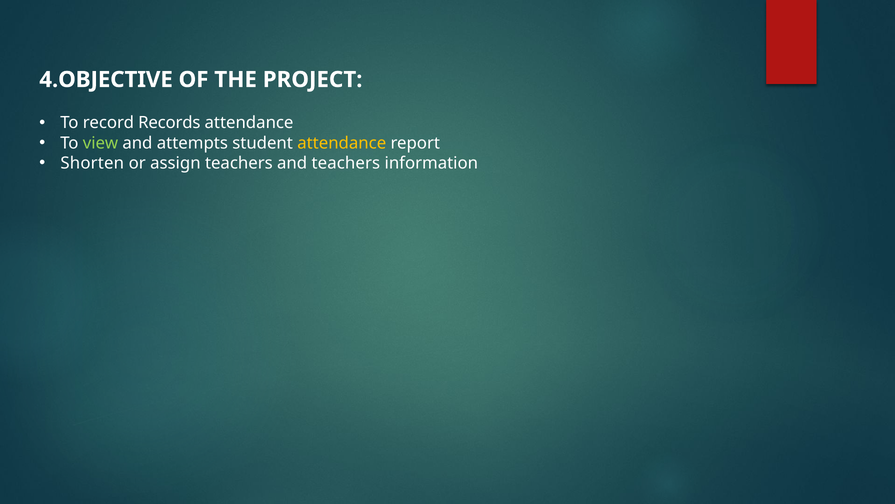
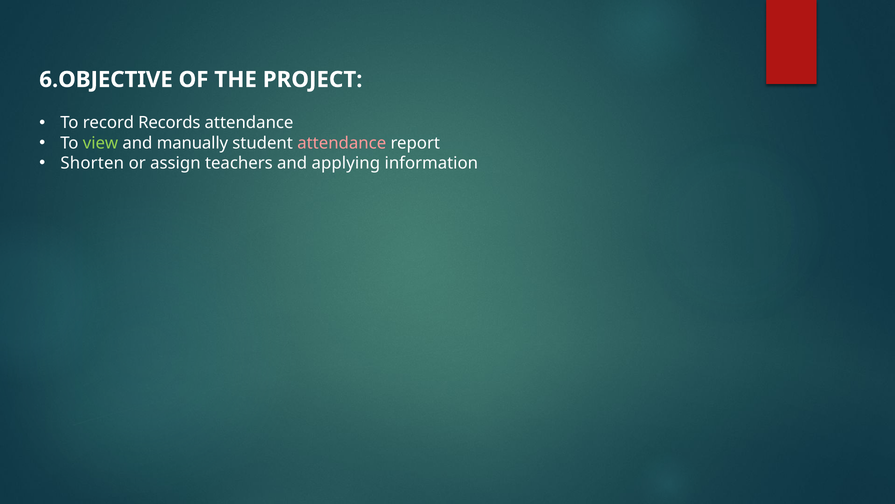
4.OBJECTIVE: 4.OBJECTIVE -> 6.OBJECTIVE
attempts: attempts -> manually
attendance at (342, 143) colour: yellow -> pink
and teachers: teachers -> applying
